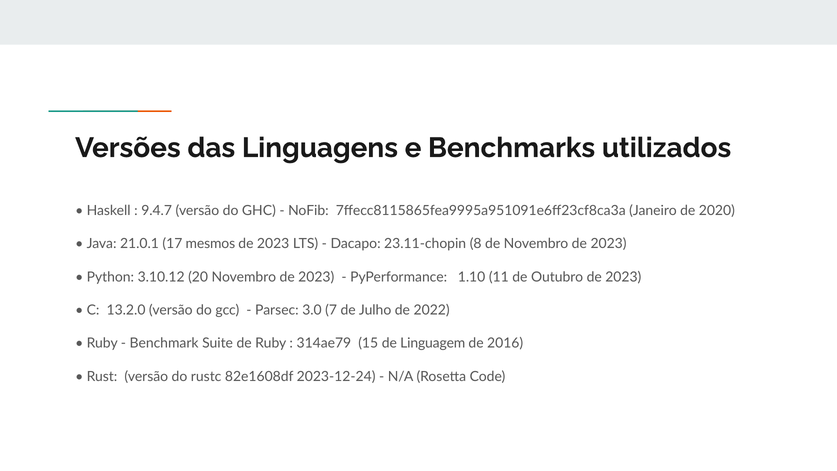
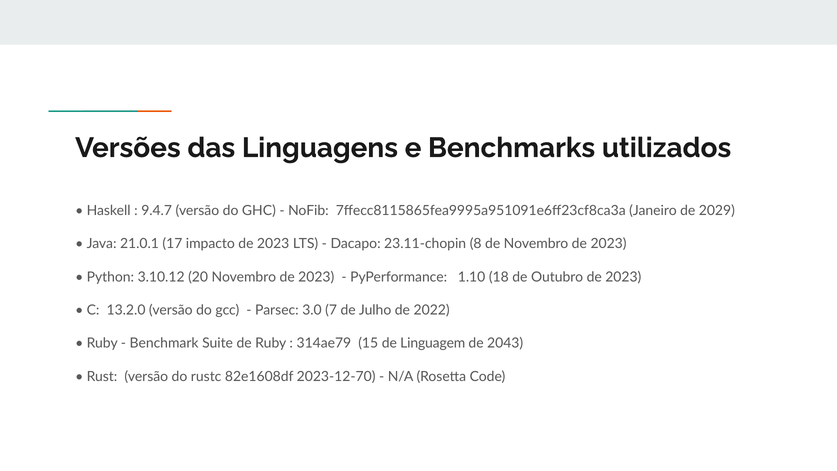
2020: 2020 -> 2029
mesmos: mesmos -> impacto
11: 11 -> 18
2016: 2016 -> 2043
2023-12-24: 2023-12-24 -> 2023-12-70
